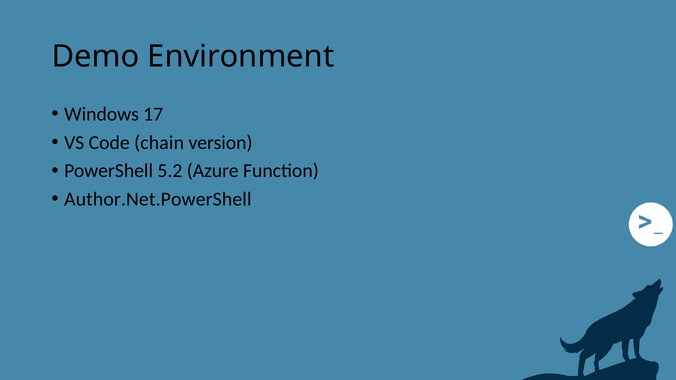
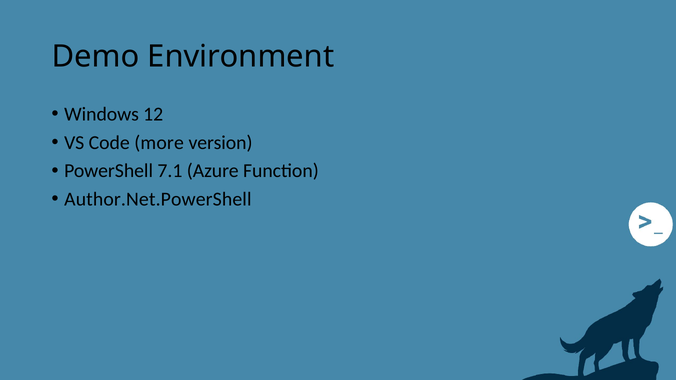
17: 17 -> 12
chain: chain -> more
5.2: 5.2 -> 7.1
